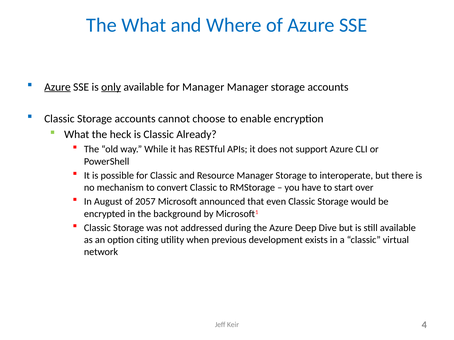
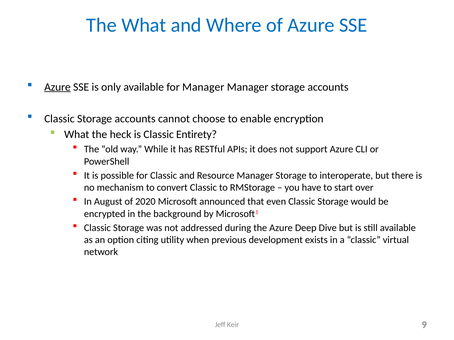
only underline: present -> none
Already: Already -> Entirety
2057: 2057 -> 2020
4: 4 -> 9
